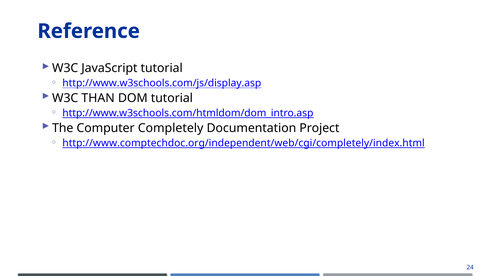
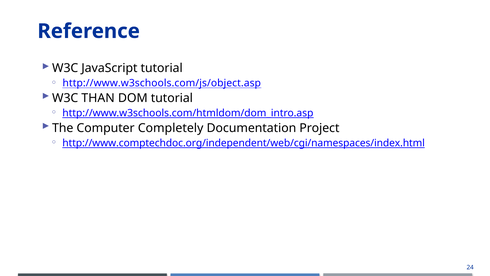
http://www.w3schools.com/js/display.asp: http://www.w3schools.com/js/display.asp -> http://www.w3schools.com/js/object.asp
http://www.comptechdoc.org/independent/web/cgi/completely/index.html: http://www.comptechdoc.org/independent/web/cgi/completely/index.html -> http://www.comptechdoc.org/independent/web/cgi/namespaces/index.html
